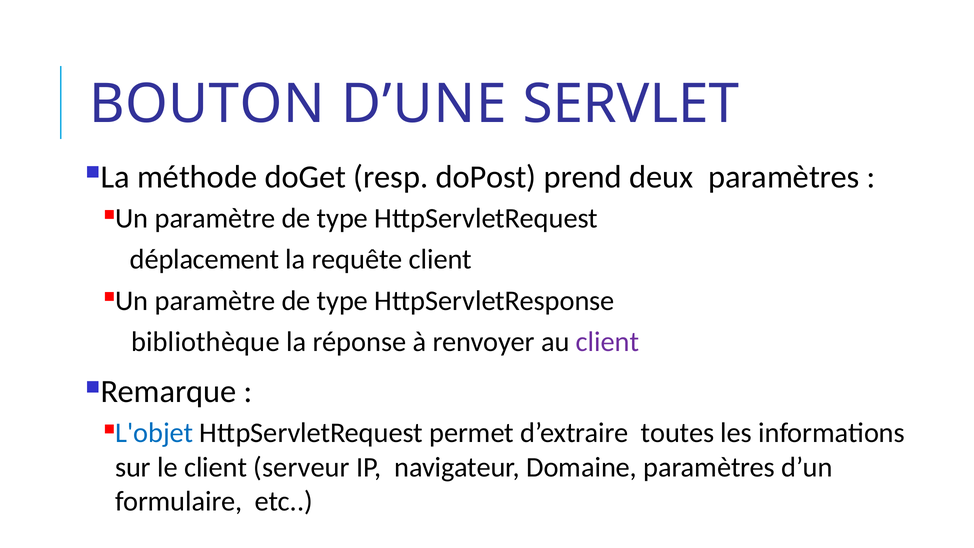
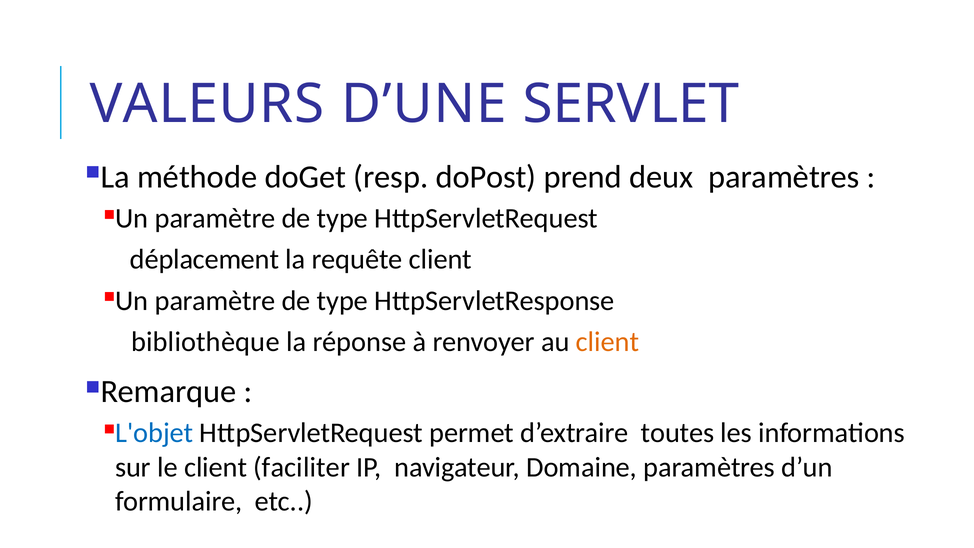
BOUTON: BOUTON -> VALEURS
client at (607, 342) colour: purple -> orange
serveur: serveur -> faciliter
